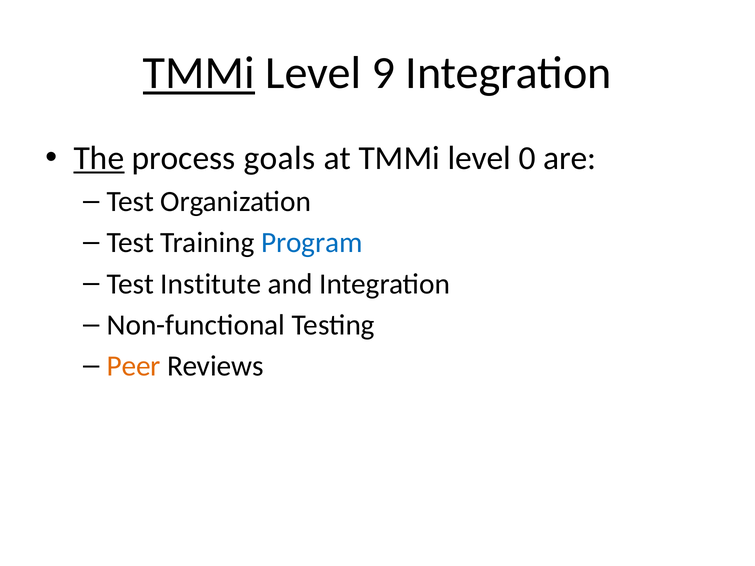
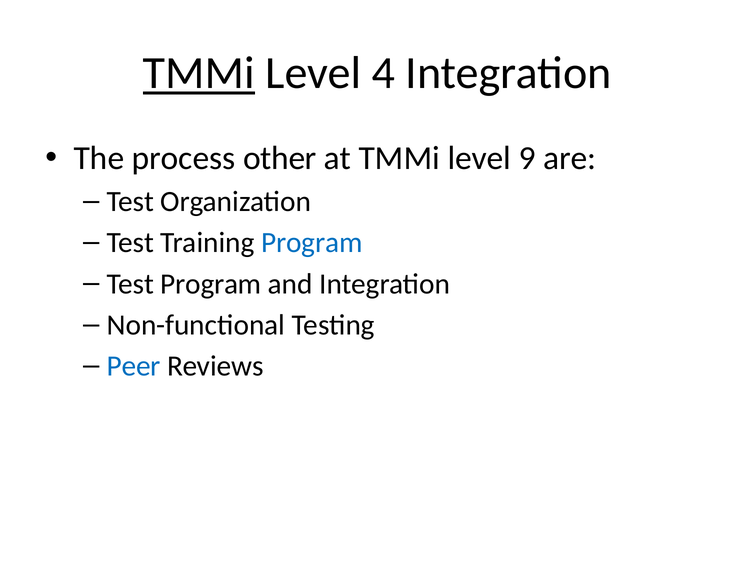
9: 9 -> 4
The underline: present -> none
goals: goals -> other
0: 0 -> 9
Test Institute: Institute -> Program
Peer colour: orange -> blue
